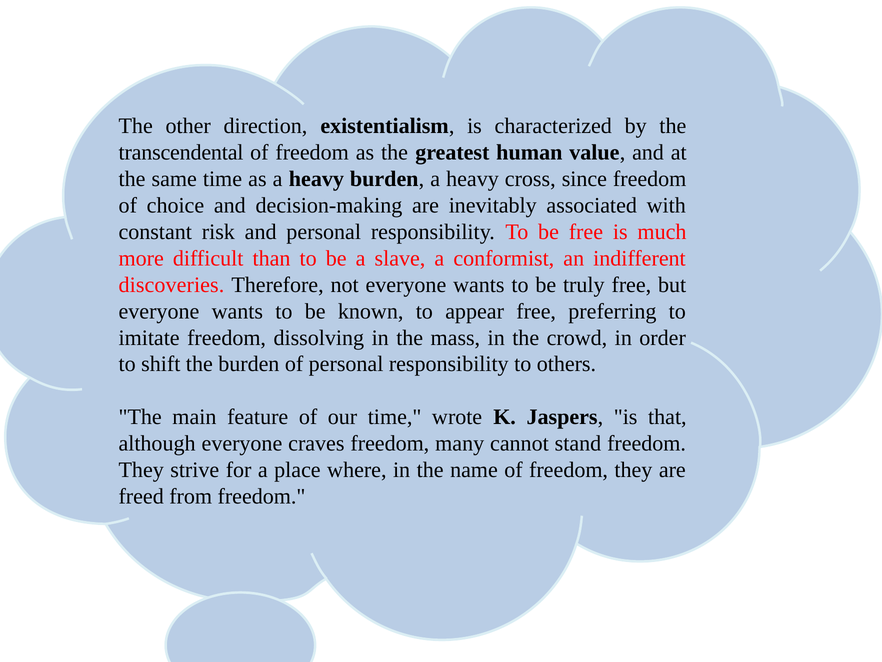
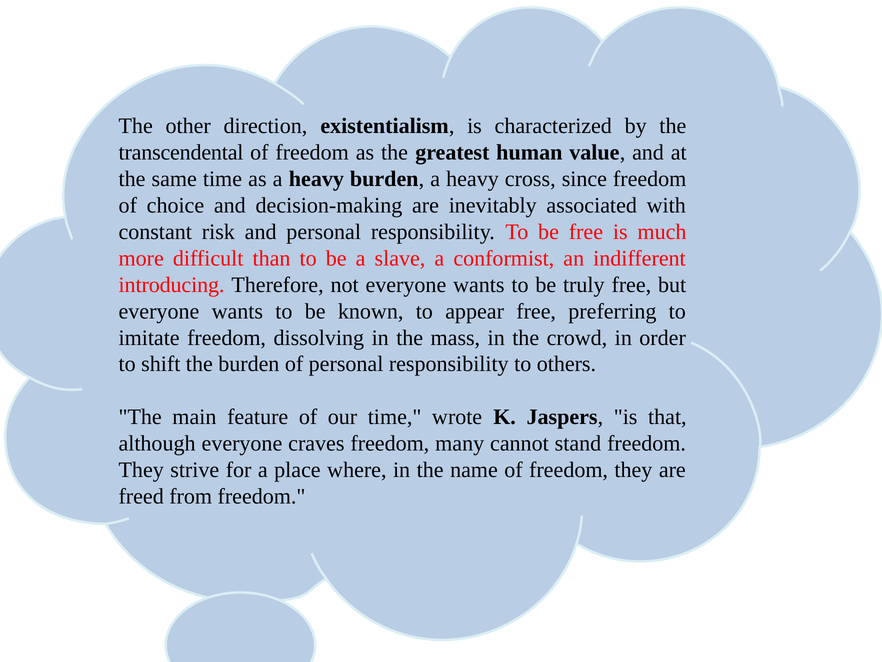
discoveries: discoveries -> introducing
